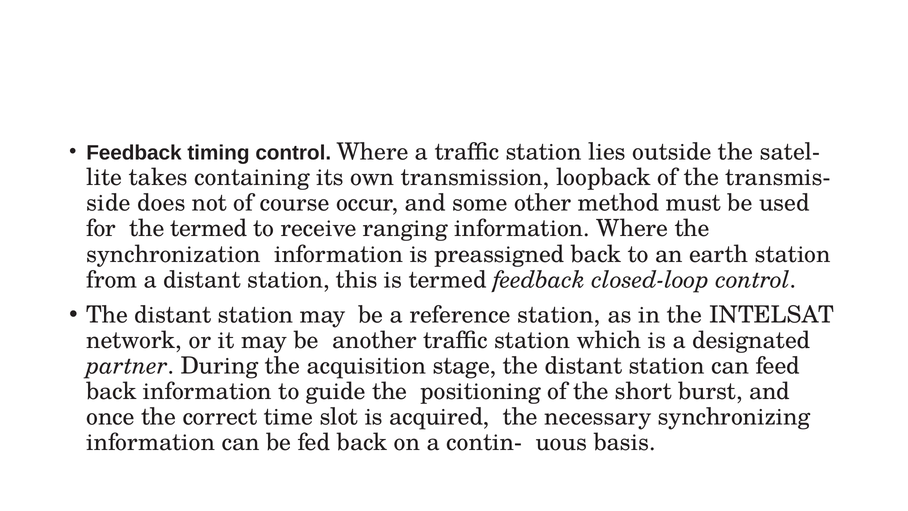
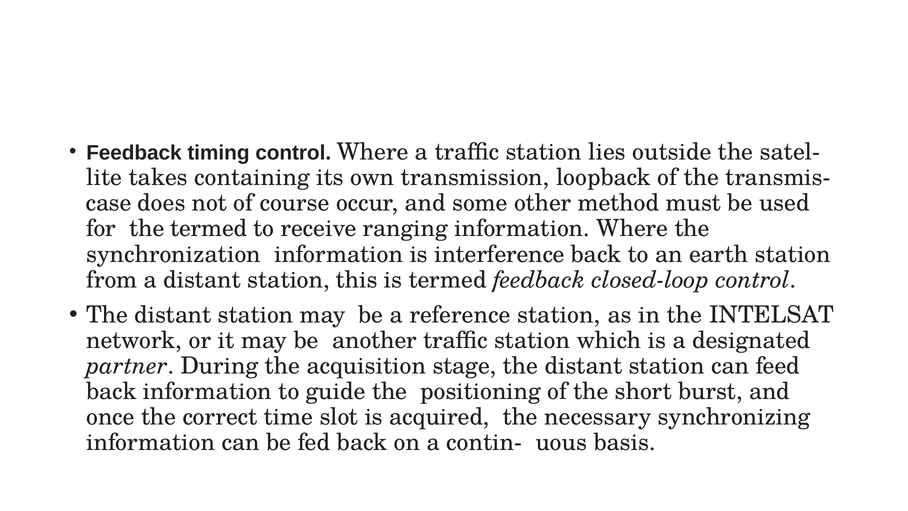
side: side -> case
preassigned: preassigned -> interference
